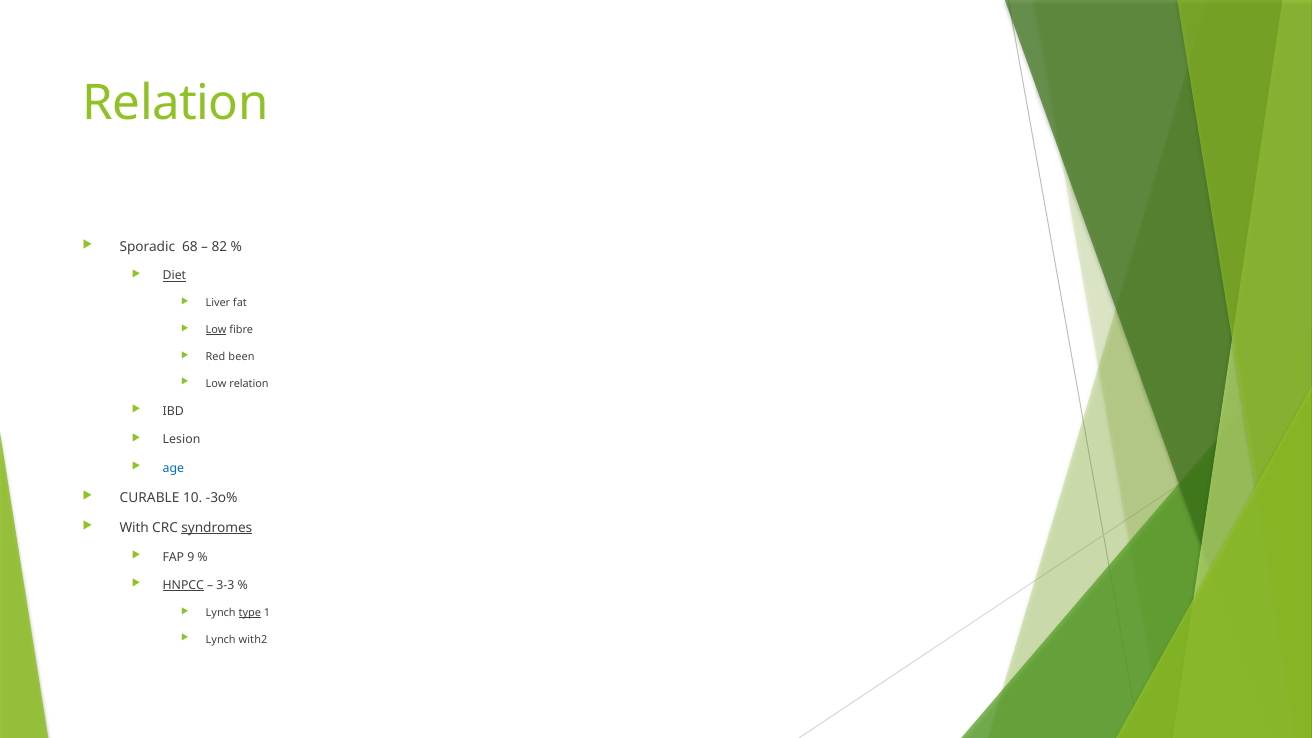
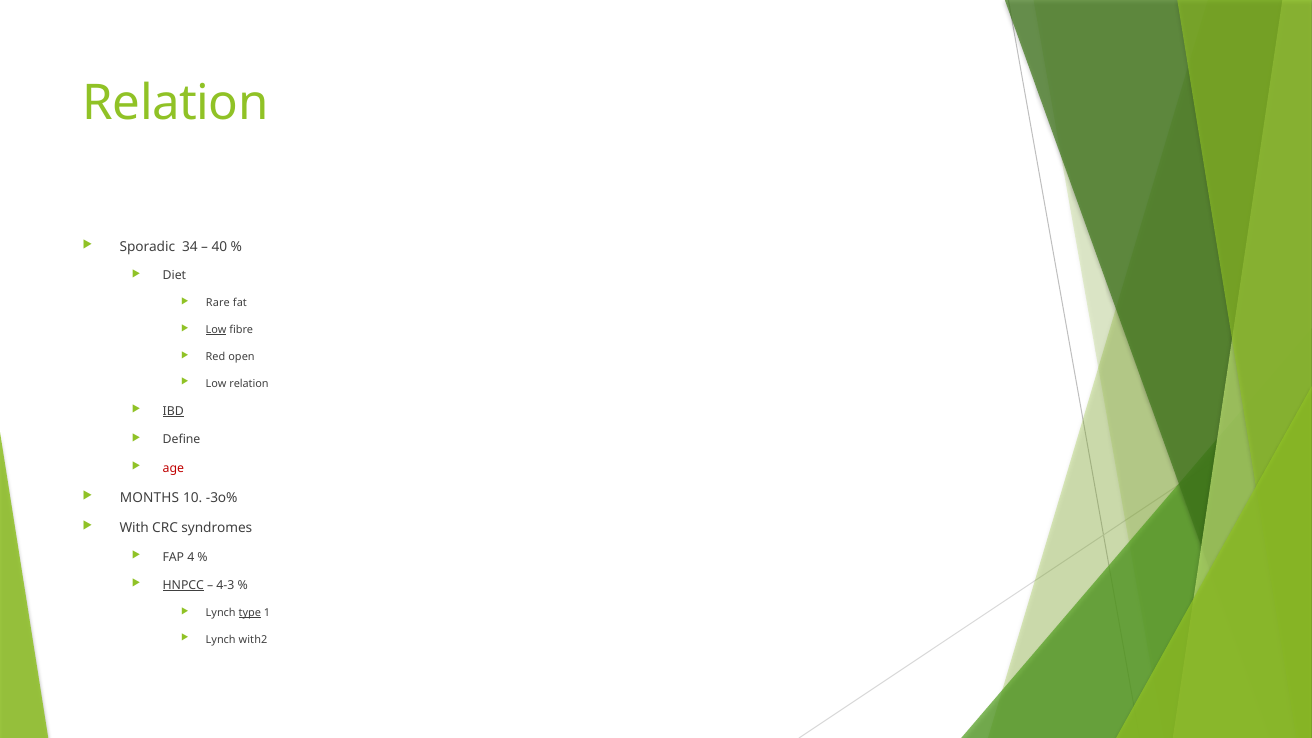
68: 68 -> 34
82: 82 -> 40
Diet underline: present -> none
Liver: Liver -> Rare
been: been -> open
IBD underline: none -> present
Lesion: Lesion -> Define
age colour: blue -> red
CURABLE: CURABLE -> MONTHS
syndromes underline: present -> none
9: 9 -> 4
3-3: 3-3 -> 4-3
